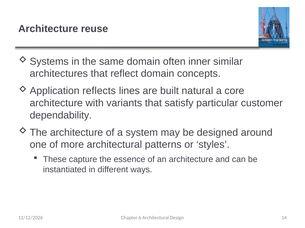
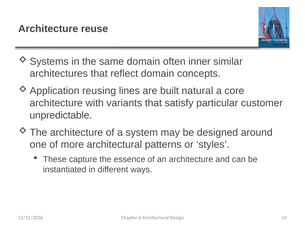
reflects: reflects -> reusing
dependability: dependability -> unpredictable
